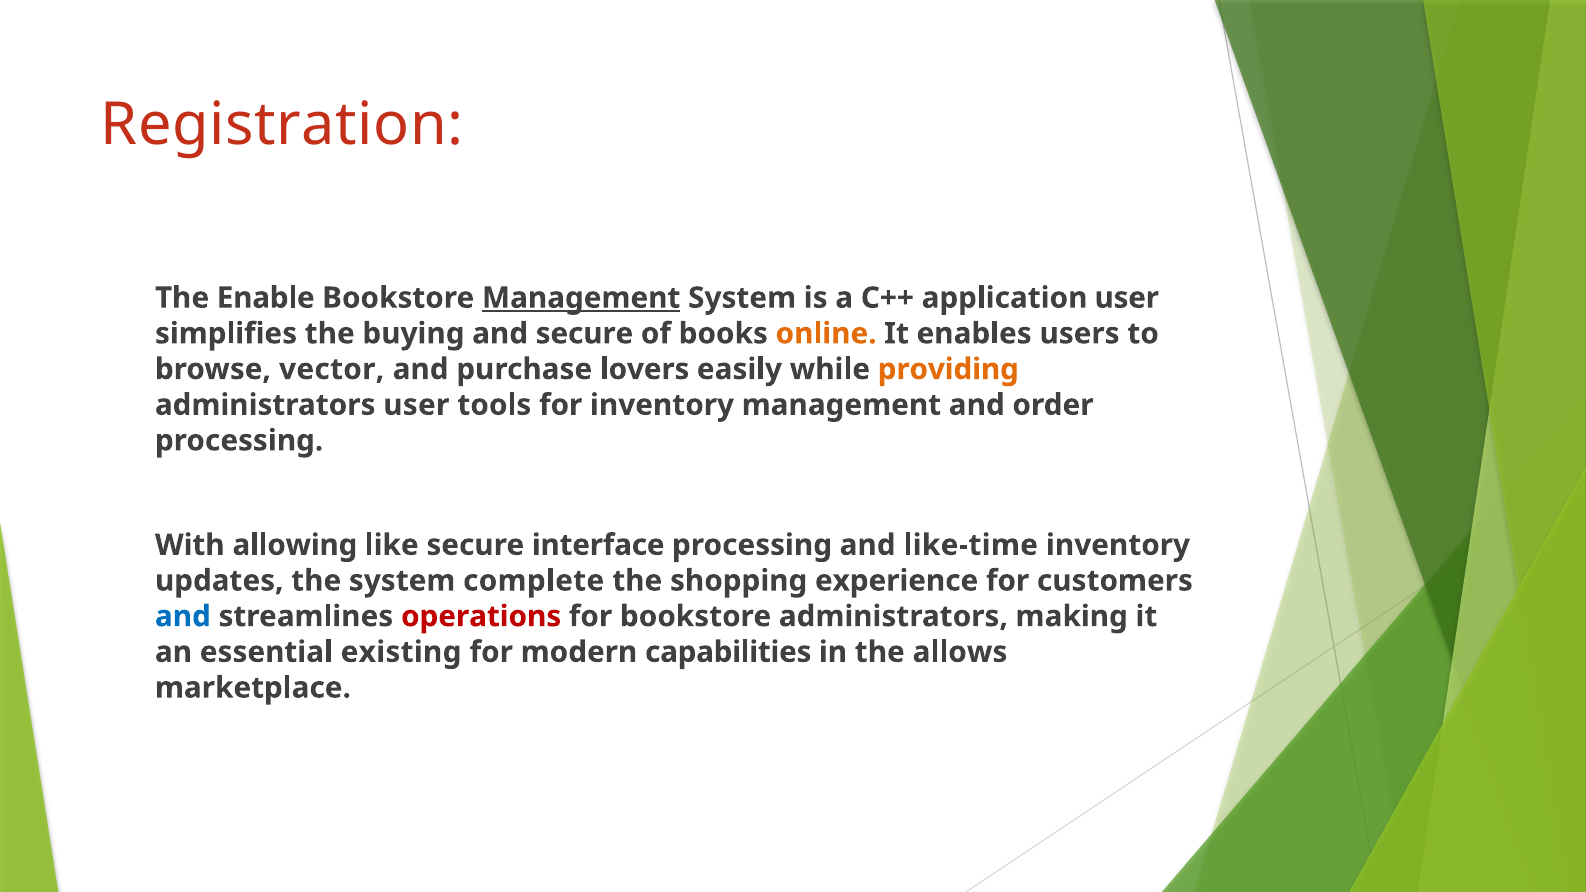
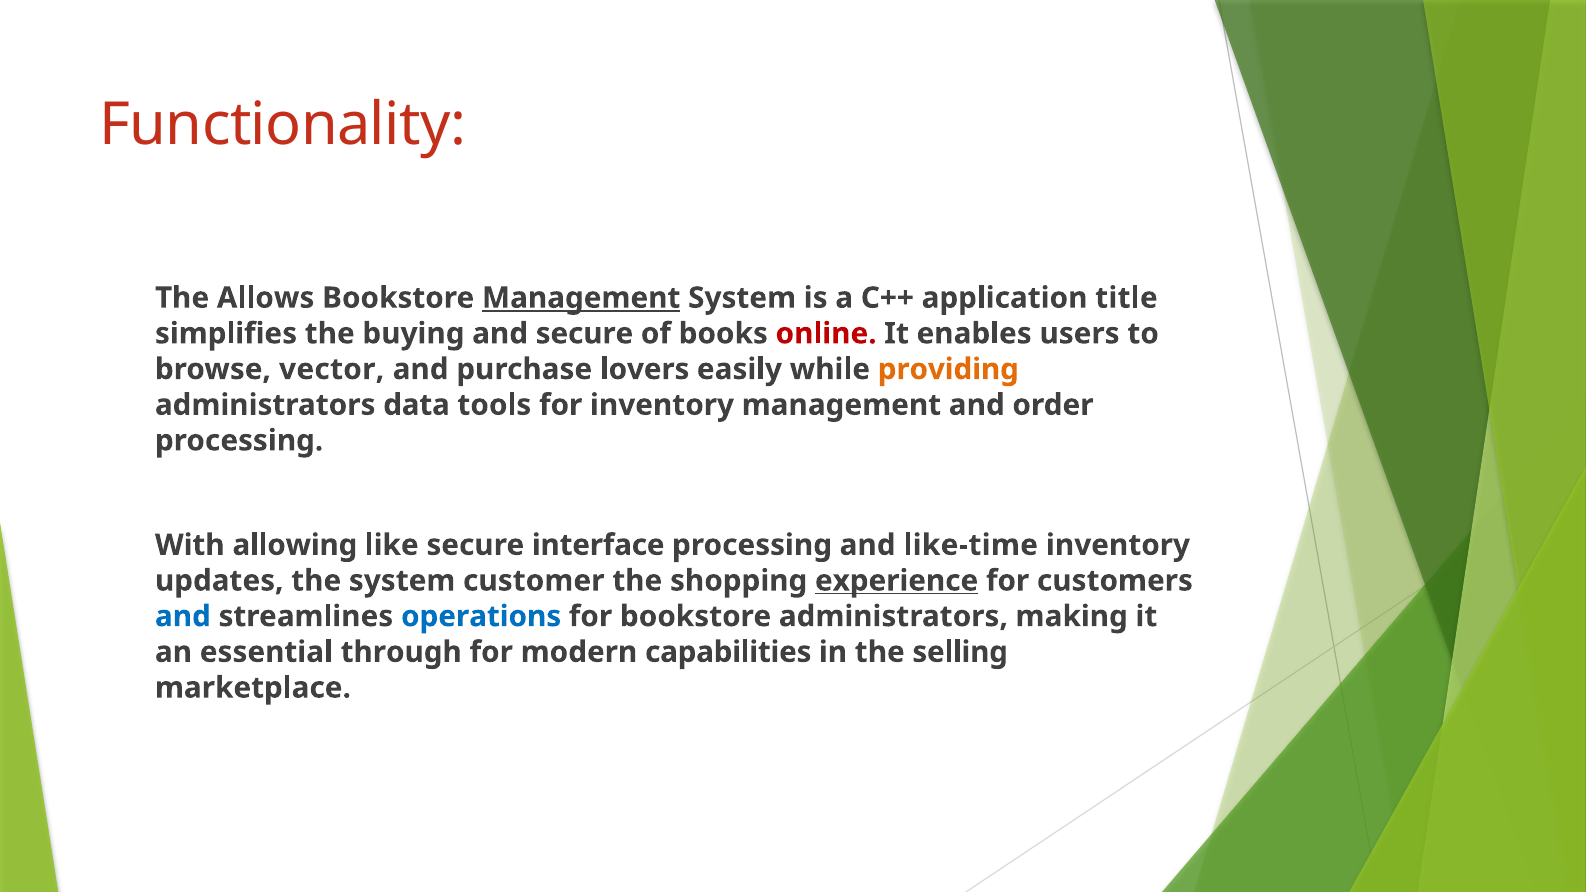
Registration: Registration -> Functionality
Enable: Enable -> Allows
application user: user -> title
online colour: orange -> red
administrators user: user -> data
complete: complete -> customer
experience underline: none -> present
operations colour: red -> blue
existing: existing -> through
allows: allows -> selling
